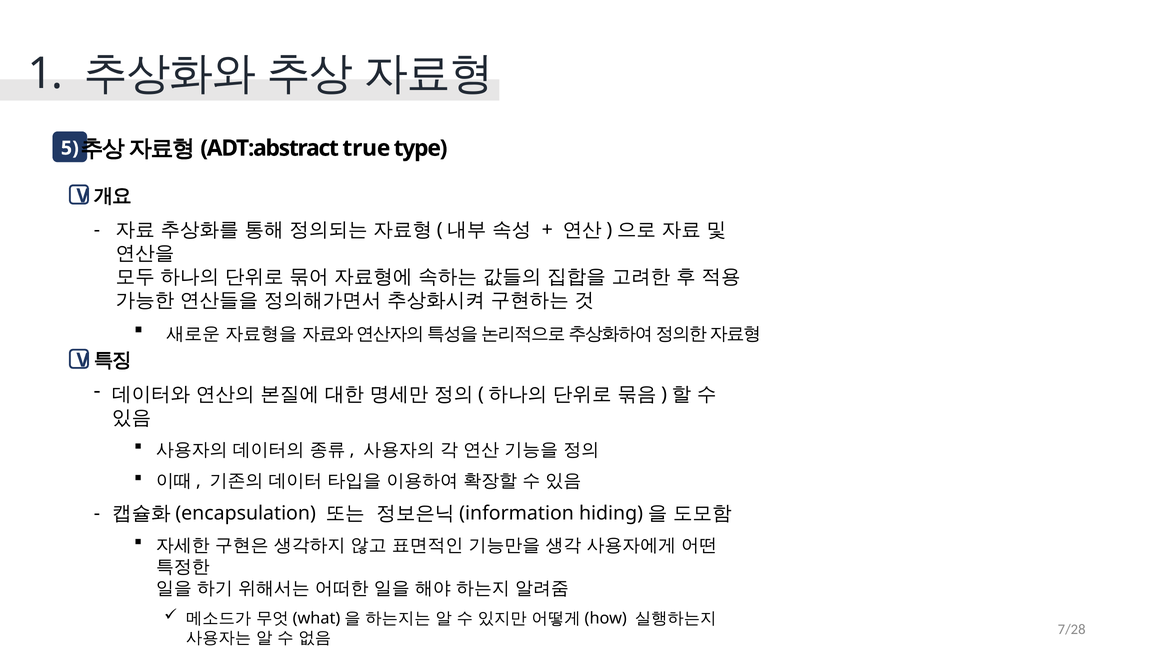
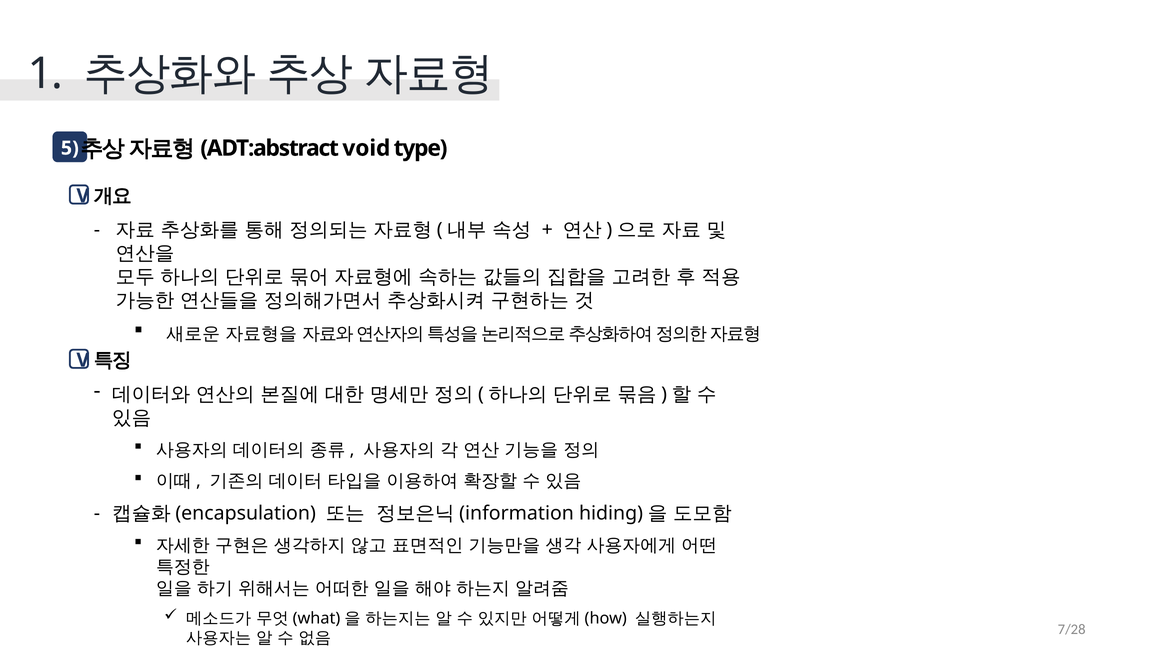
true: true -> void
